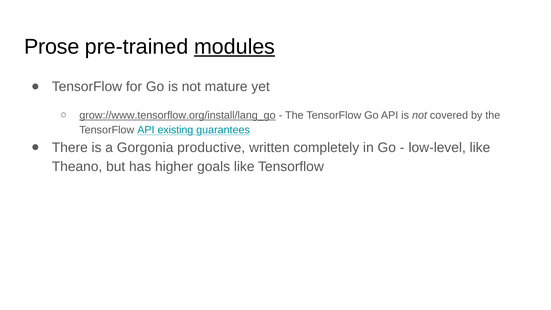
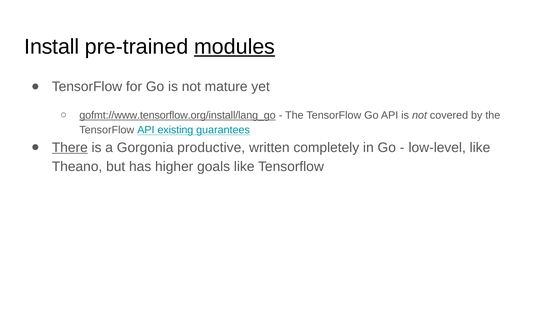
Prose: Prose -> Install
grow://www.tensorflow.org/install/lang_go: grow://www.tensorflow.org/install/lang_go -> gofmt://www.tensorflow.org/install/lang_go
There underline: none -> present
